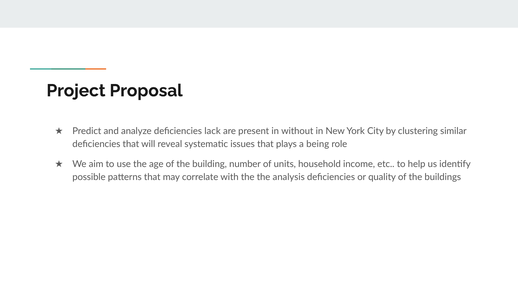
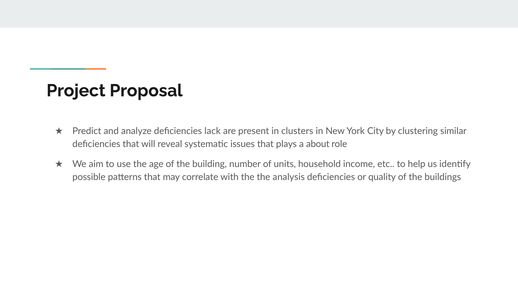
without: without -> clusters
being: being -> about
